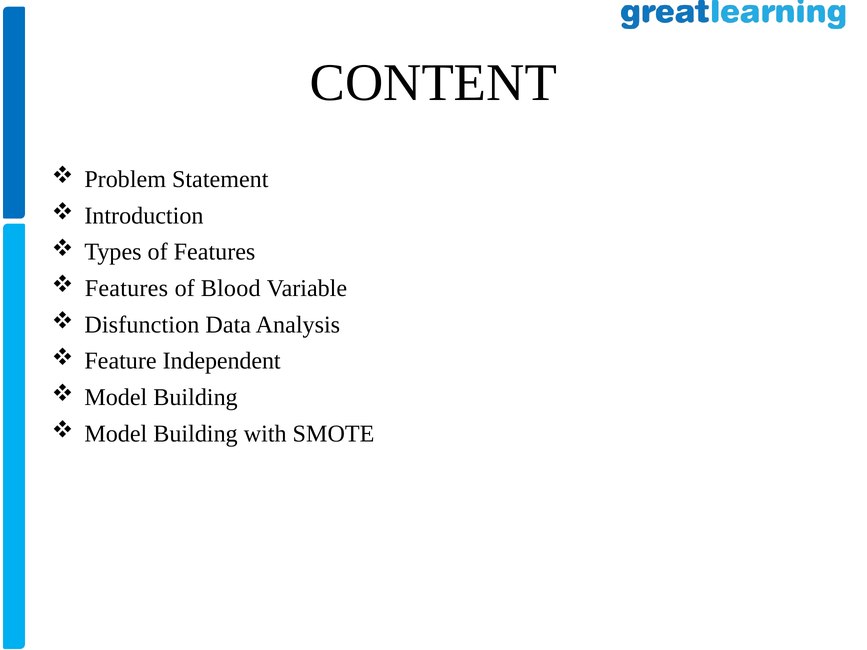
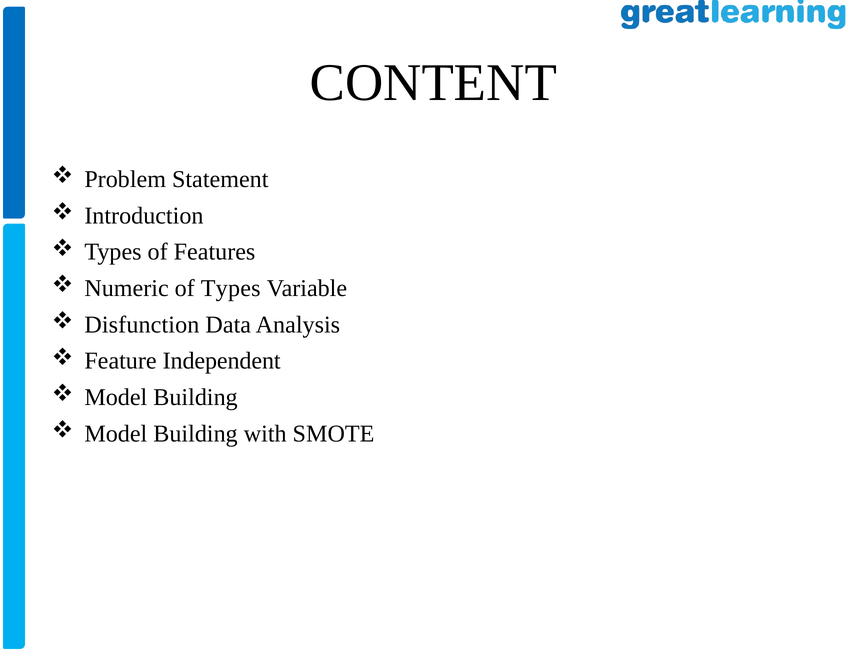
Features at (126, 288): Features -> Numeric
of Blood: Blood -> Types
